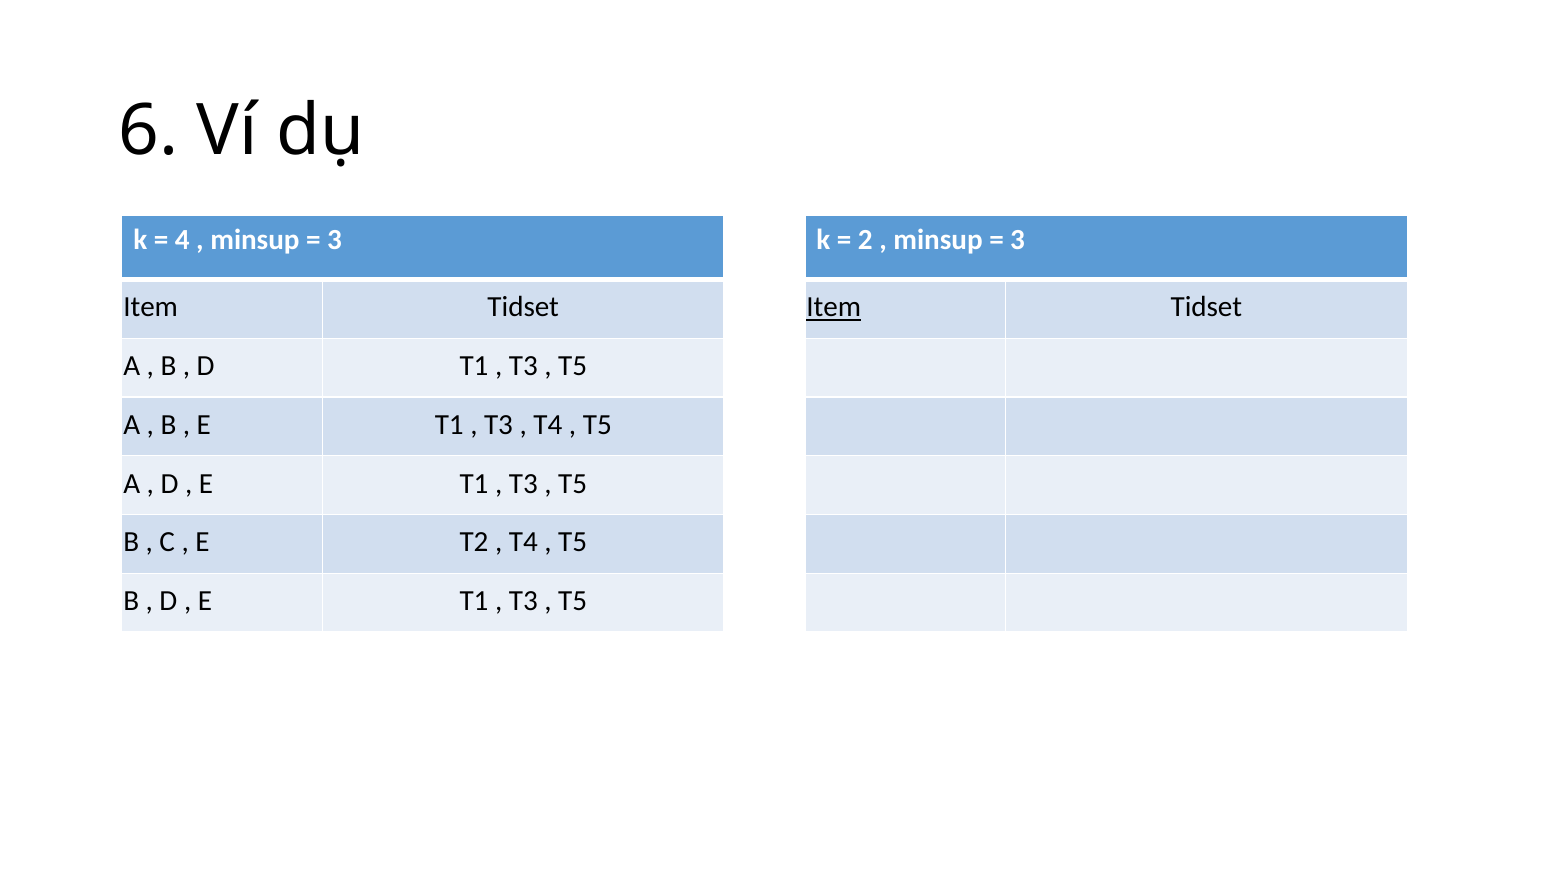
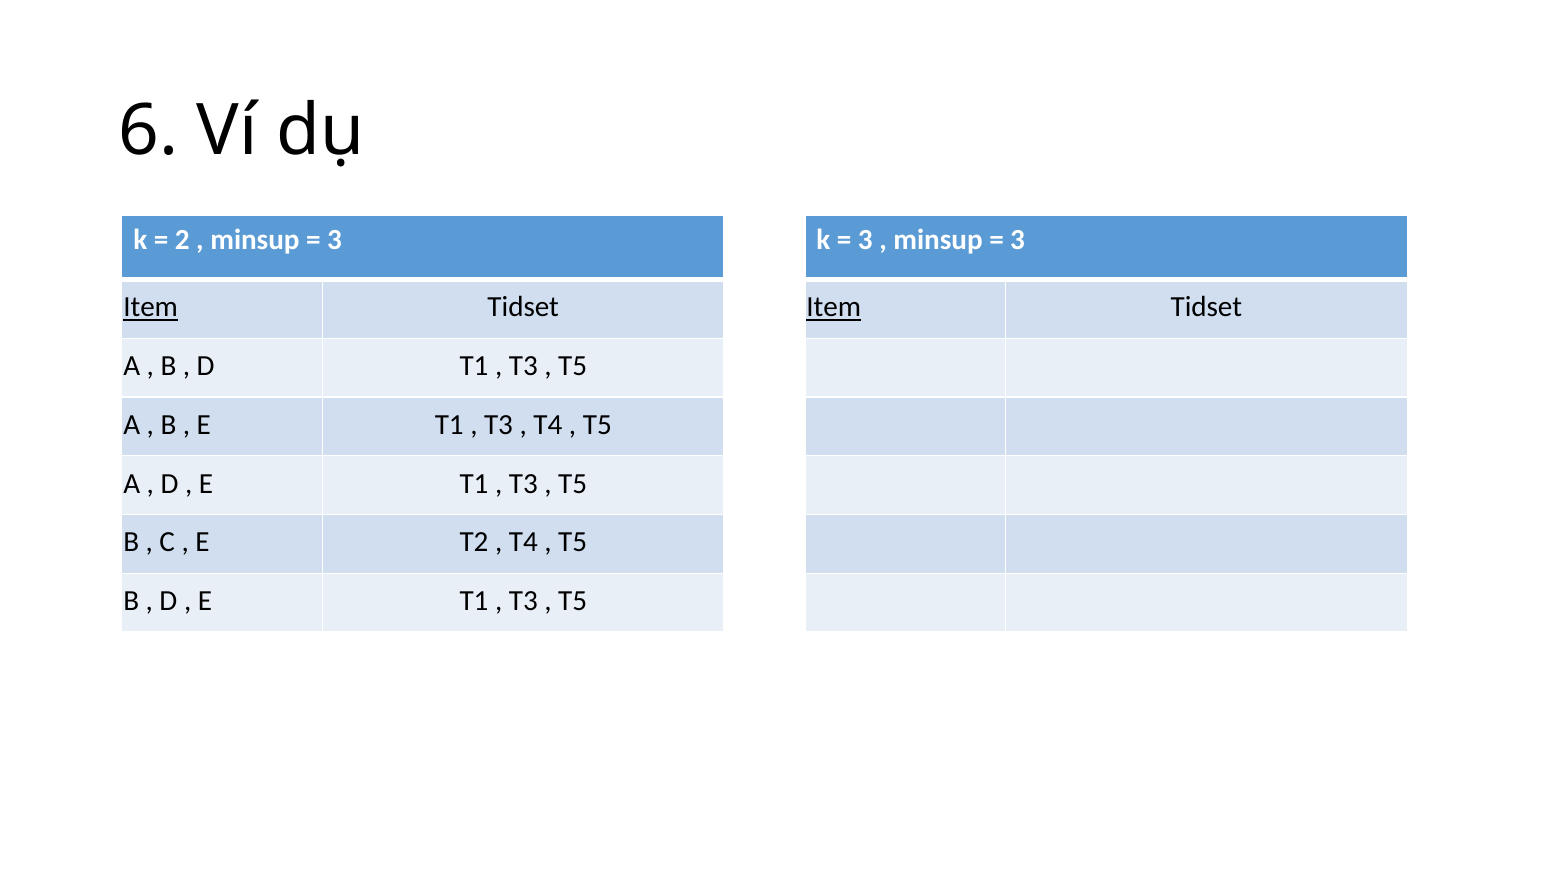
4: 4 -> 2
2 at (865, 239): 2 -> 3
Item at (151, 307) underline: none -> present
